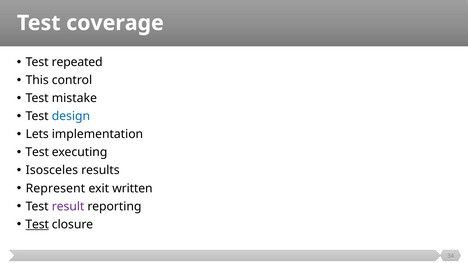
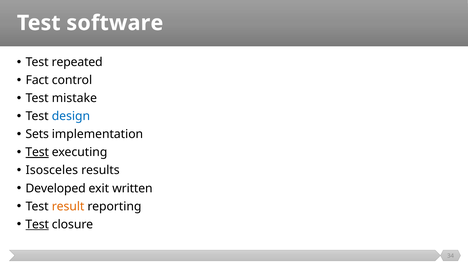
coverage: coverage -> software
This: This -> Fact
Lets: Lets -> Sets
Test at (37, 152) underline: none -> present
Represent: Represent -> Developed
result colour: purple -> orange
